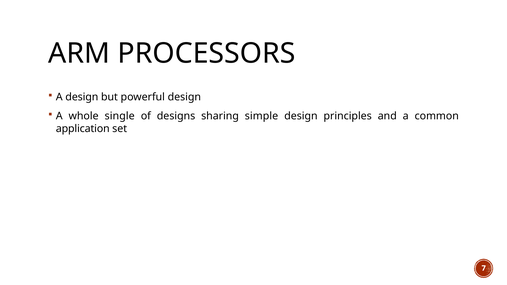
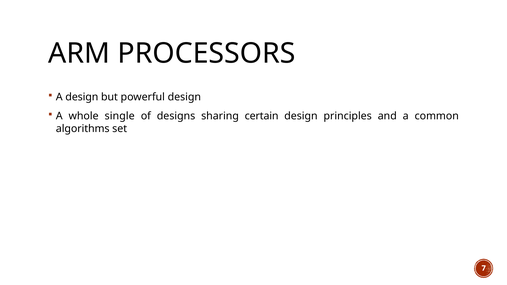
simple: simple -> certain
application: application -> algorithms
